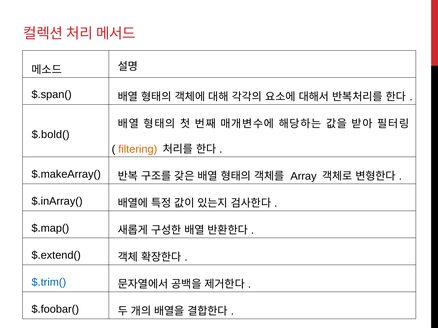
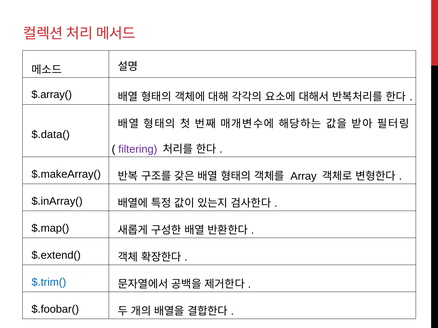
$.span(: $.span( -> $.array(
$.bold(: $.bold( -> $.data(
filtering colour: orange -> purple
